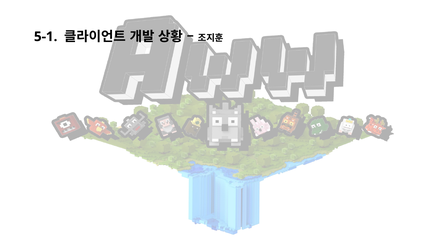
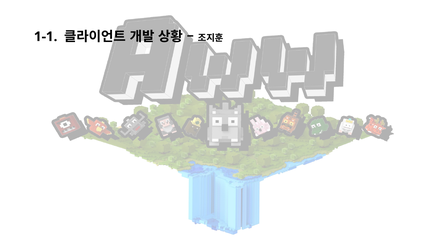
5-1: 5-1 -> 1-1
